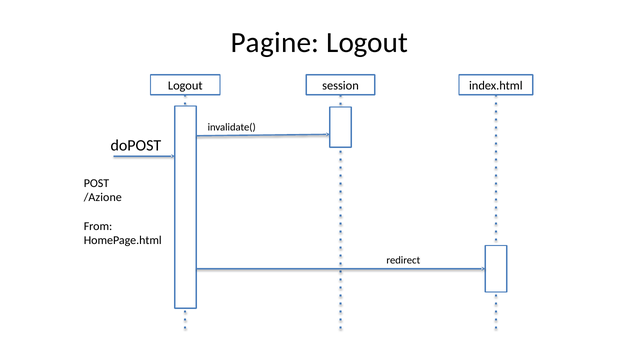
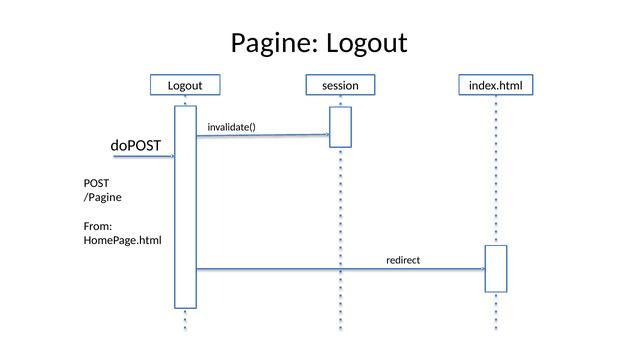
/Azione: /Azione -> /Pagine
